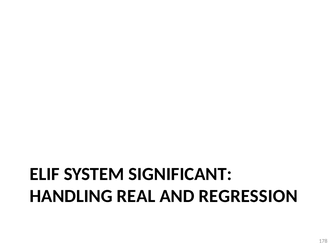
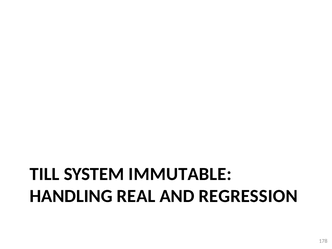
ELIF: ELIF -> TILL
SIGNIFICANT: SIGNIFICANT -> IMMUTABLE
